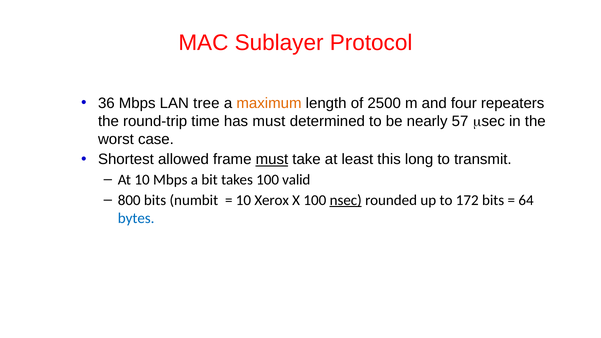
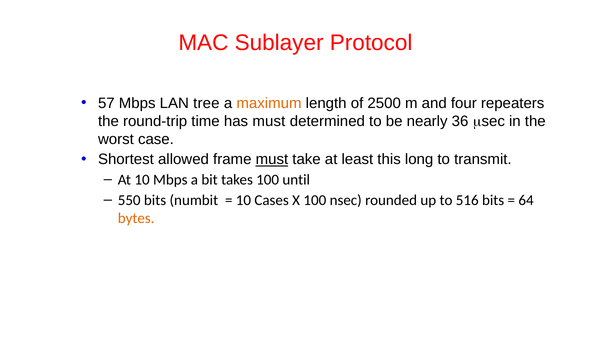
36: 36 -> 57
57: 57 -> 36
valid: valid -> until
800: 800 -> 550
Xerox: Xerox -> Cases
nsec underline: present -> none
172: 172 -> 516
bytes colour: blue -> orange
